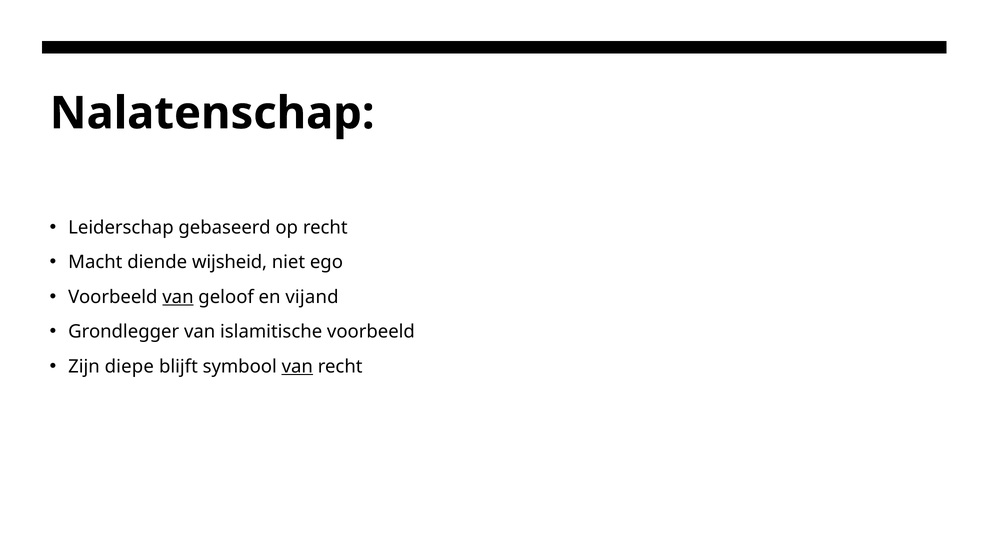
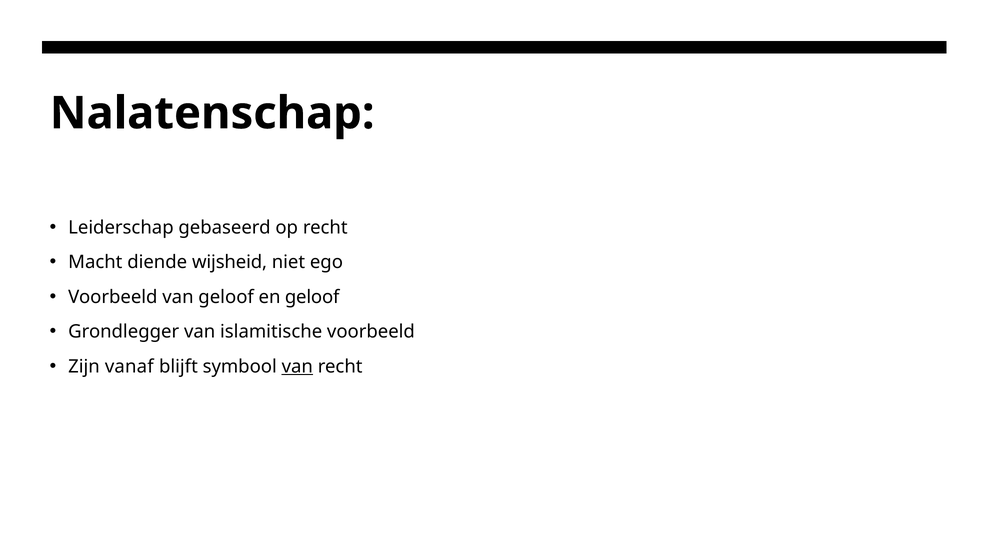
van at (178, 297) underline: present -> none
en vijand: vijand -> geloof
diepe: diepe -> vanaf
